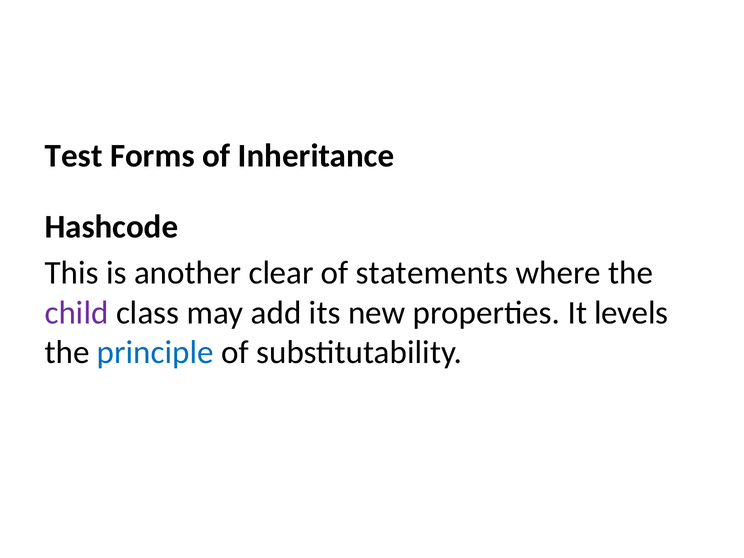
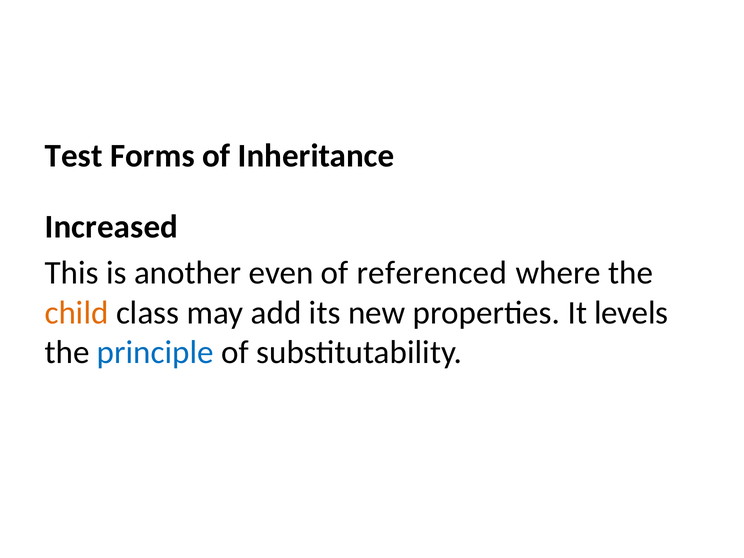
Hashcode: Hashcode -> Increased
clear: clear -> even
statements: statements -> referenced
child colour: purple -> orange
